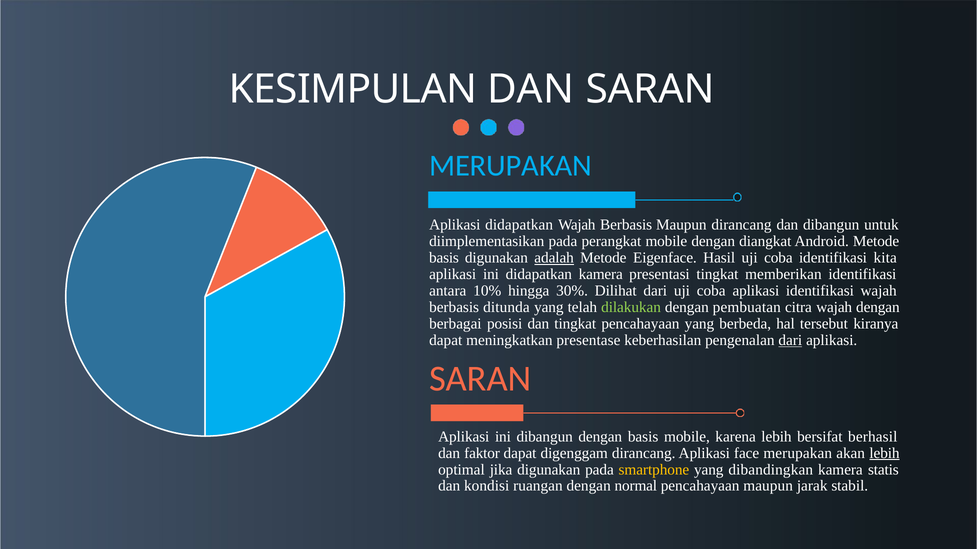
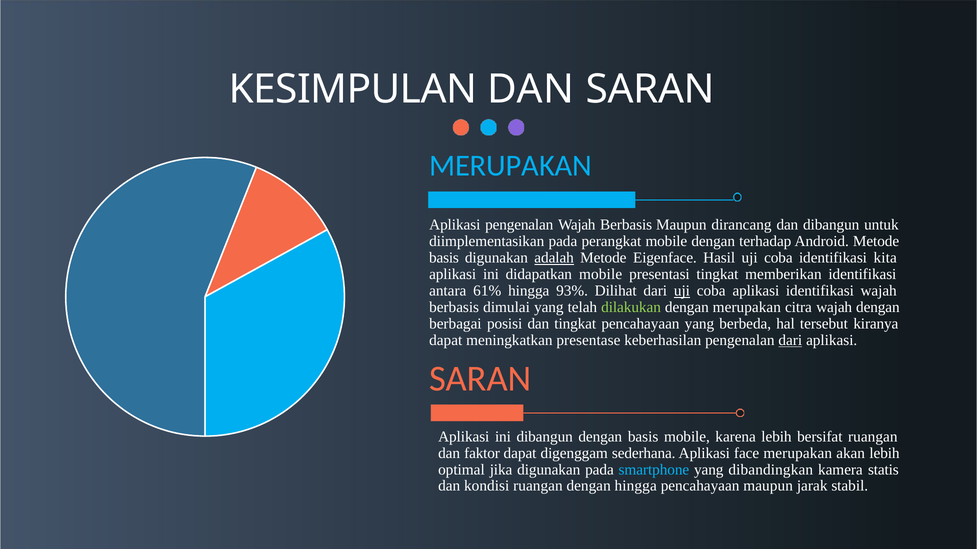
Aplikasi didapatkan: didapatkan -> pengenalan
diangkat: diangkat -> terhadap
didapatkan kamera: kamera -> mobile
10%: 10% -> 61%
30%: 30% -> 93%
uji at (682, 291) underline: none -> present
ditunda: ditunda -> dimulai
dengan pembuatan: pembuatan -> merupakan
bersifat berhasil: berhasil -> ruangan
digenggam dirancang: dirancang -> sederhana
lebih at (885, 453) underline: present -> none
smartphone colour: yellow -> light blue
dengan normal: normal -> hingga
